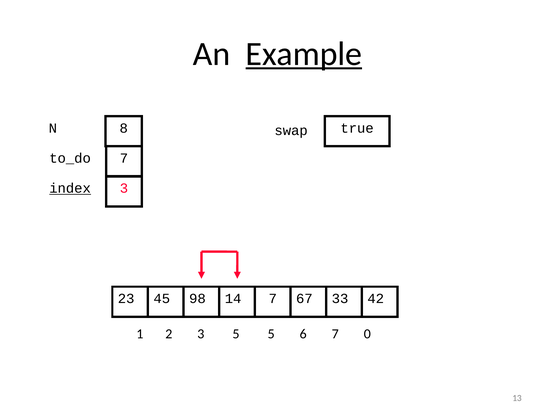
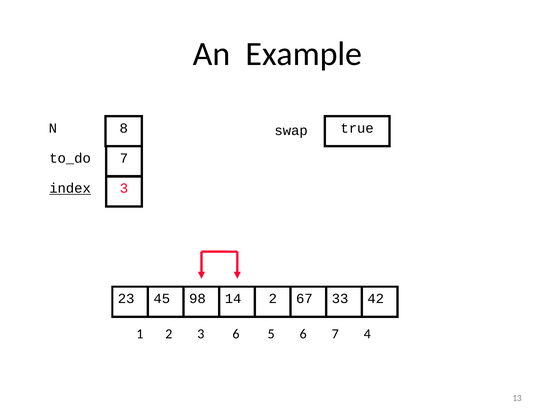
Example underline: present -> none
14 7: 7 -> 2
3 5: 5 -> 6
0: 0 -> 4
